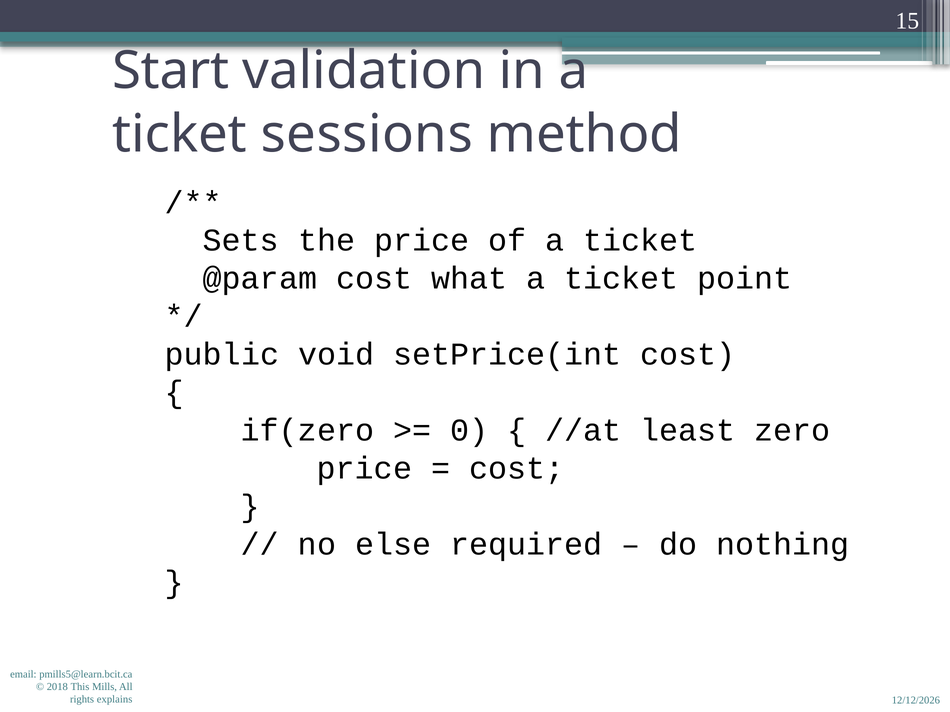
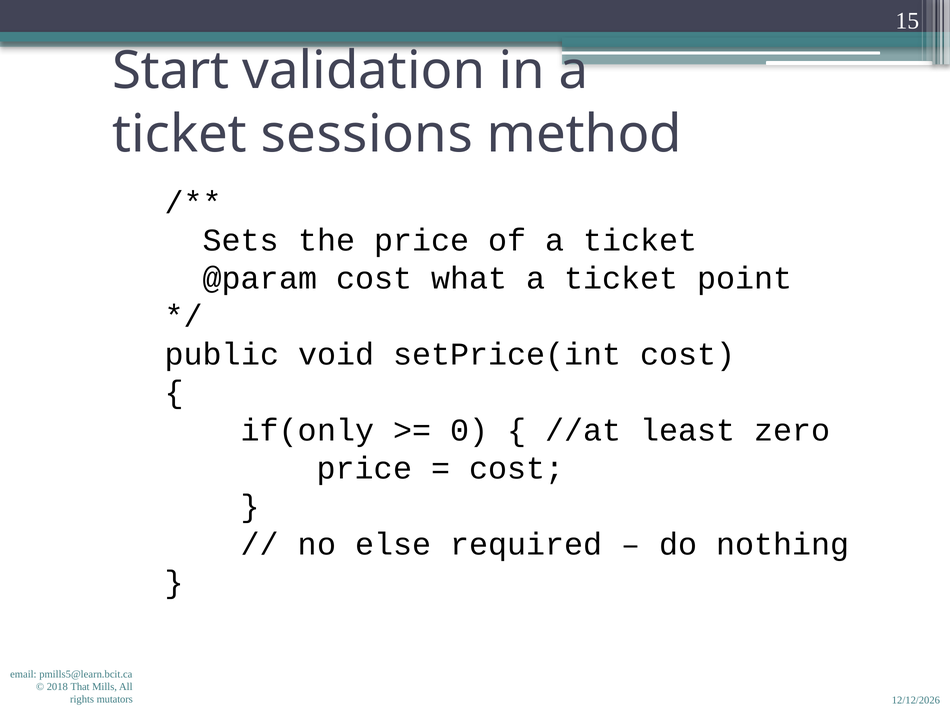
if(zero: if(zero -> if(only
This: This -> That
explains: explains -> mutators
